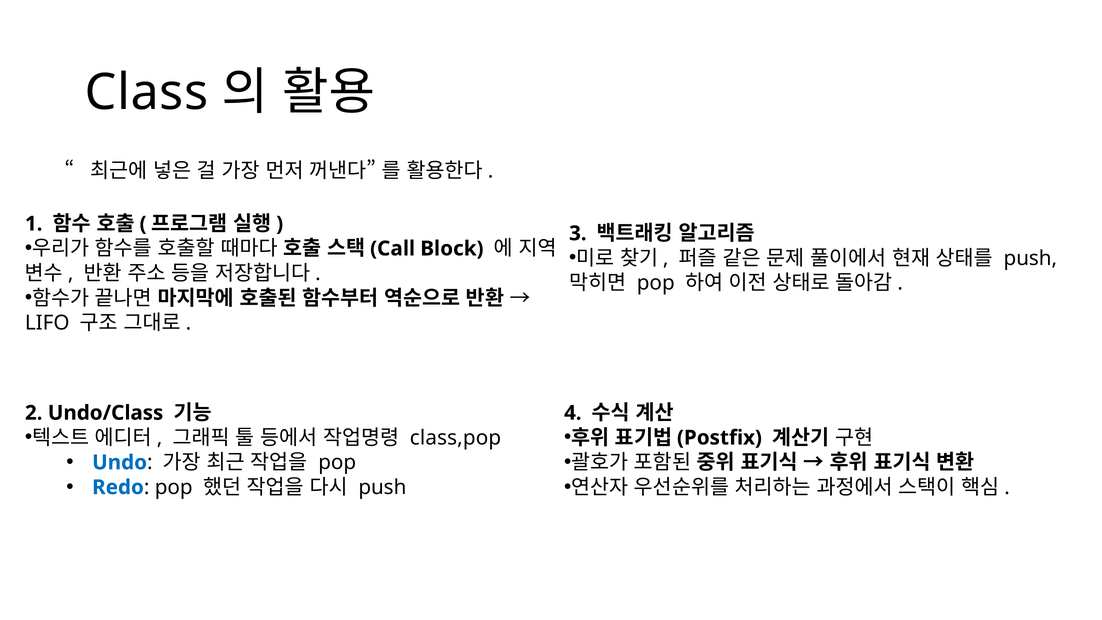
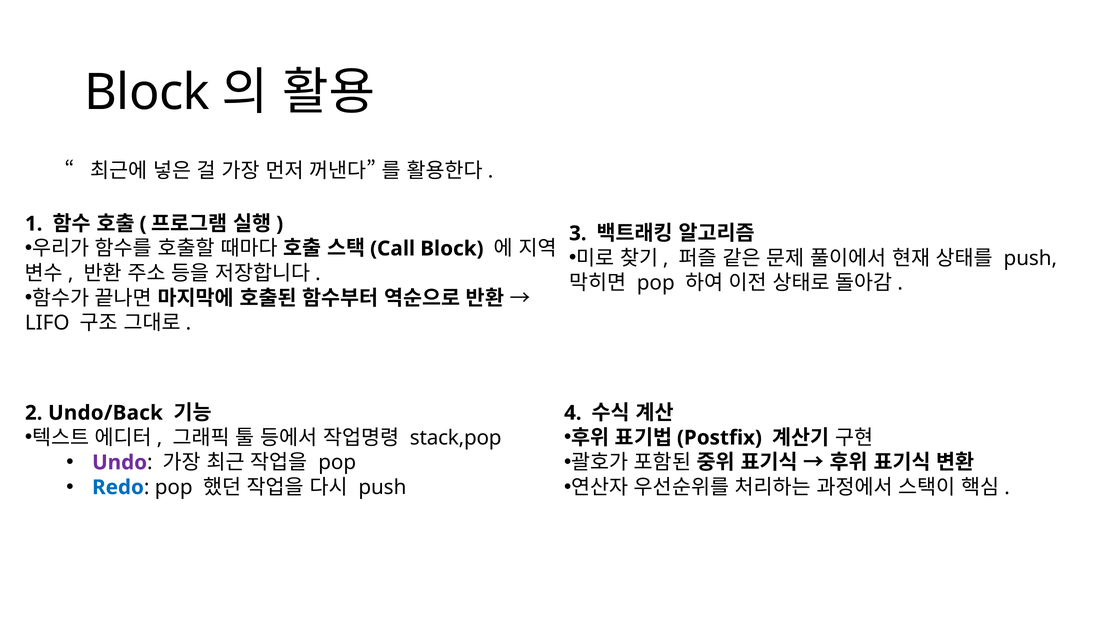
Class at (147, 93): Class -> Block
Undo/Class: Undo/Class -> Undo/Back
class,pop: class,pop -> stack,pop
Undo colour: blue -> purple
